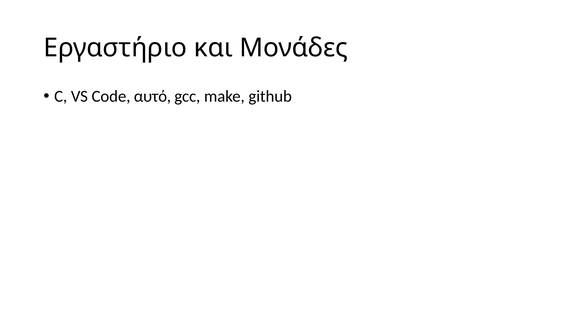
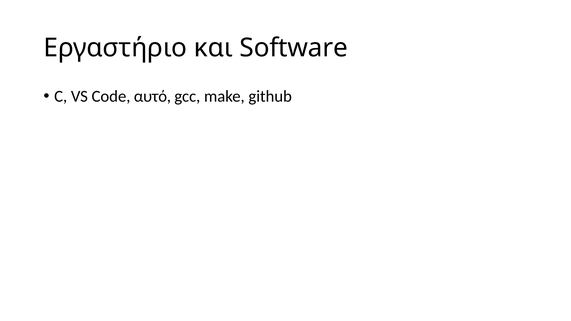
Μονάδες: Μονάδες -> Software
